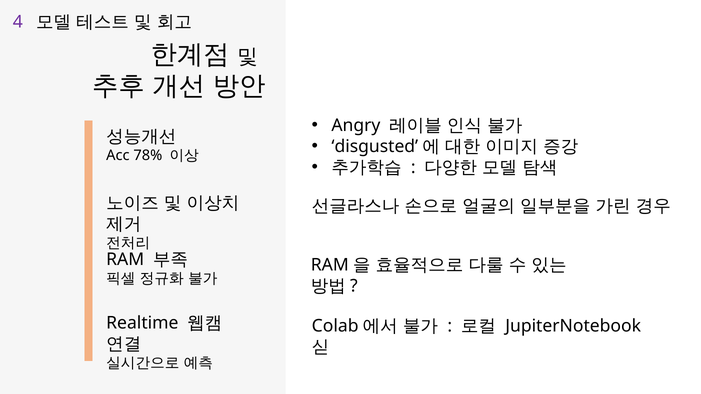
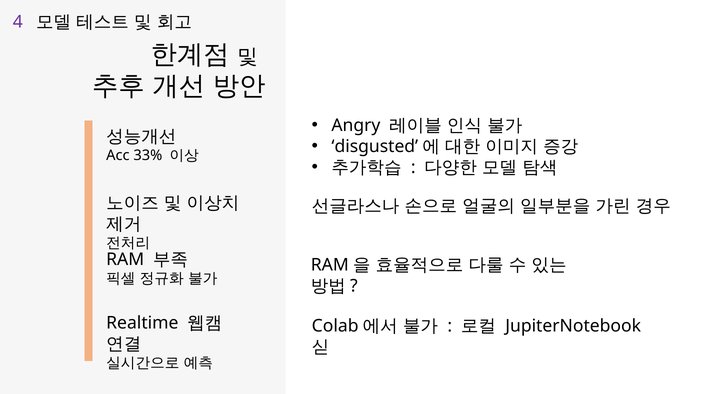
78%: 78% -> 33%
